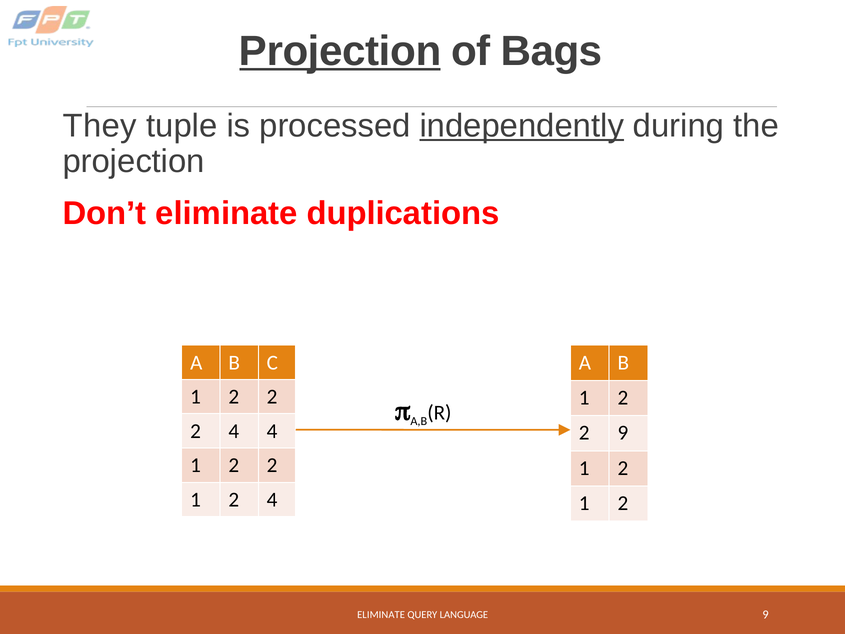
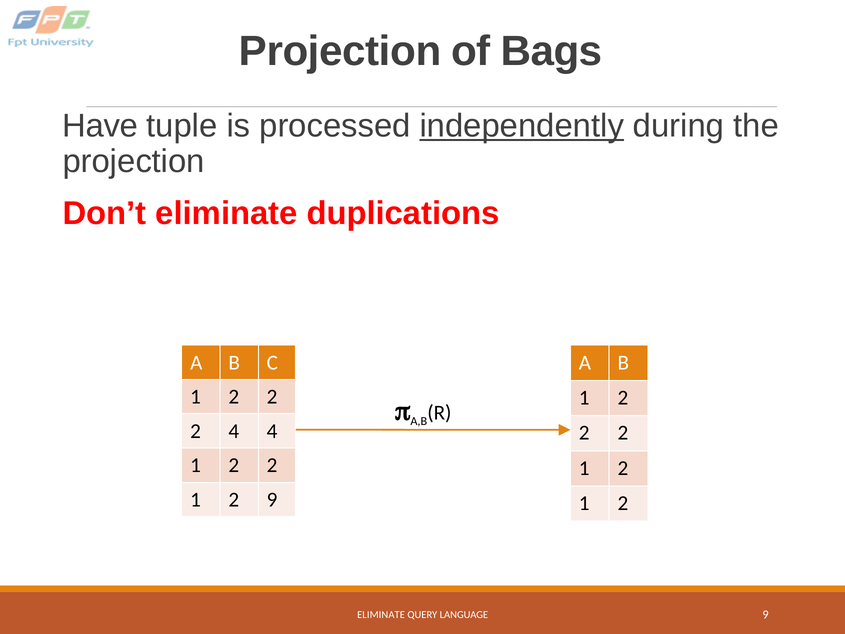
Projection at (340, 51) underline: present -> none
They: They -> Have
9 at (623, 433): 9 -> 2
1 2 4: 4 -> 9
